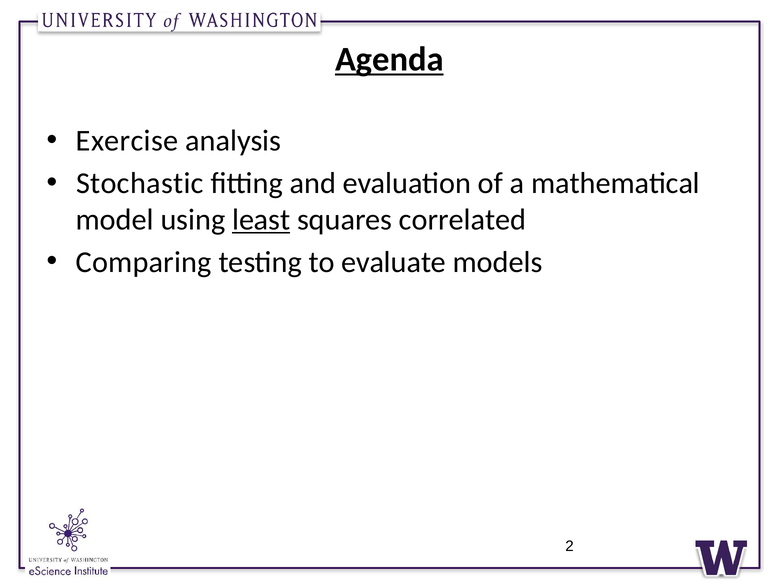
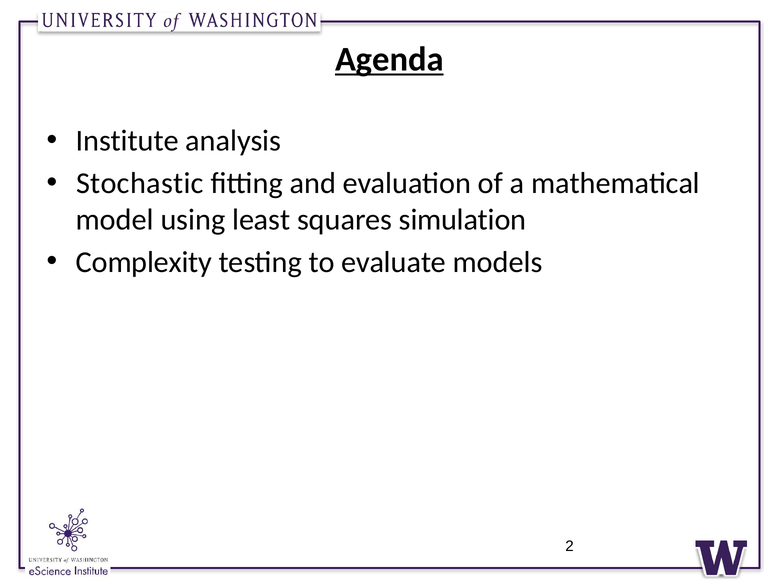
Exercise: Exercise -> Institute
least underline: present -> none
correlated: correlated -> simulation
Comparing: Comparing -> Complexity
